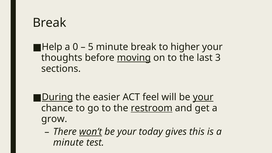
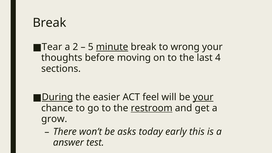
Help: Help -> Tear
0: 0 -> 2
minute at (112, 47) underline: none -> present
higher: higher -> wrong
moving underline: present -> none
3: 3 -> 4
won’t underline: present -> none
your at (127, 132): your -> asks
gives: gives -> early
minute at (68, 143): minute -> answer
